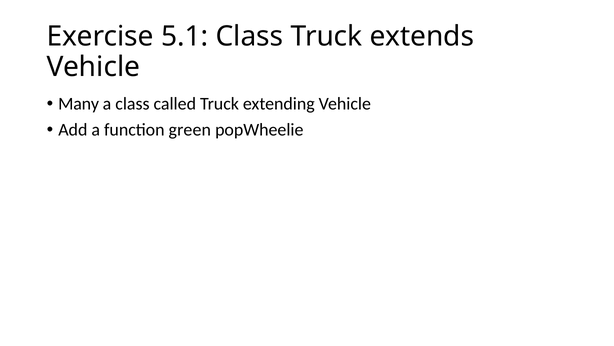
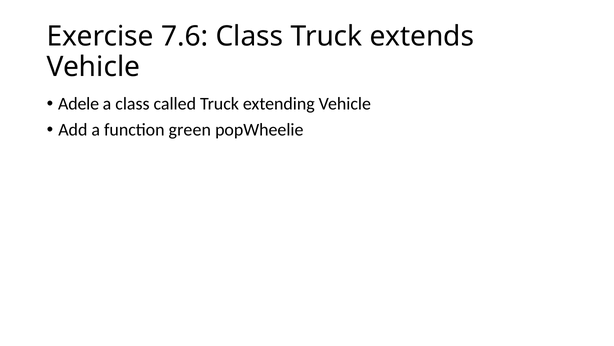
5.1: 5.1 -> 7.6
Many: Many -> Adele
